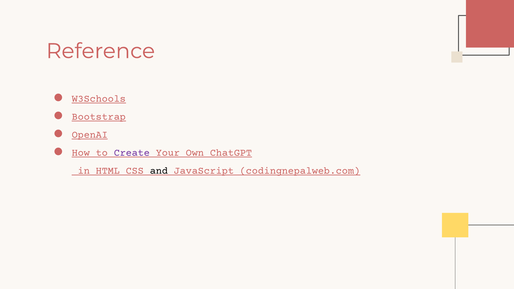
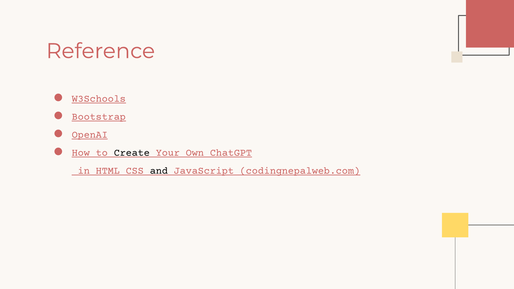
Create colour: purple -> black
